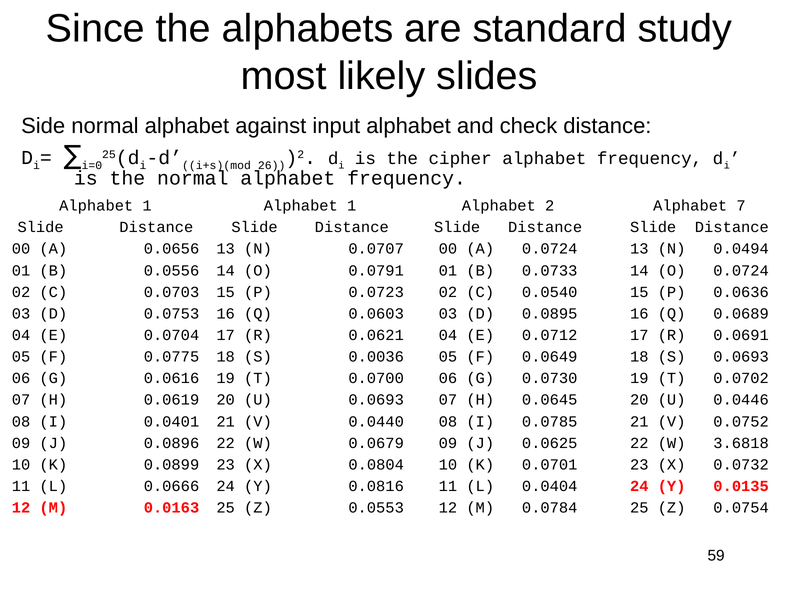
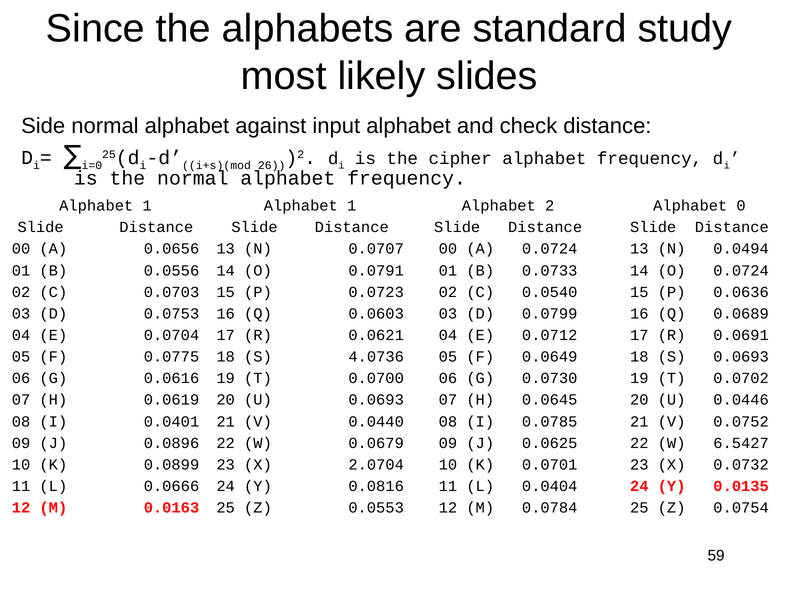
7: 7 -> 0
0.0895: 0.0895 -> 0.0799
0.0036: 0.0036 -> 4.0736
3.6818: 3.6818 -> 6.5427
0.0804: 0.0804 -> 2.0704
